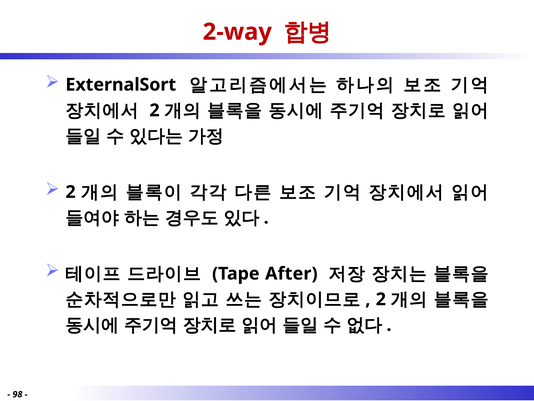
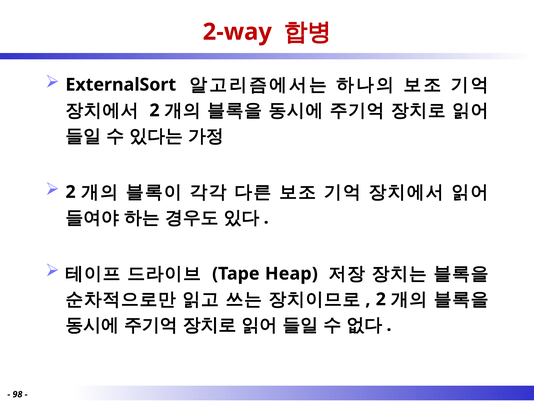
After: After -> Heap
